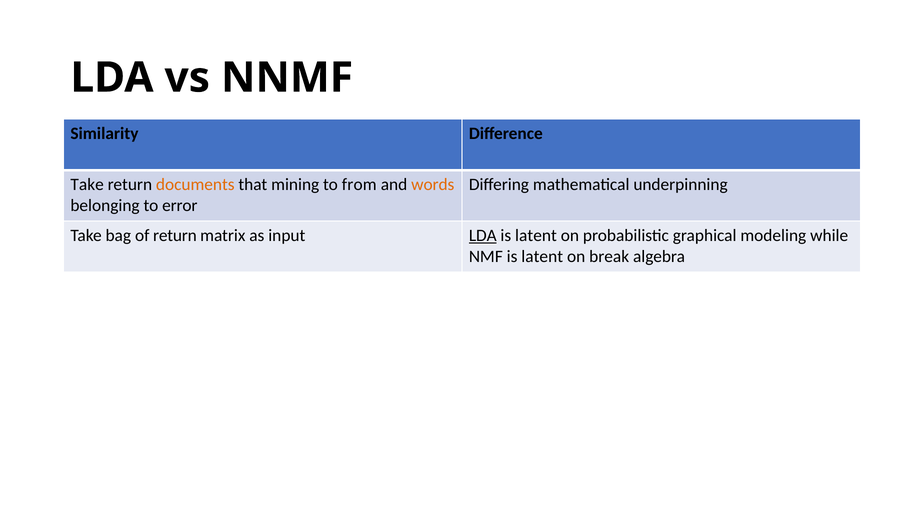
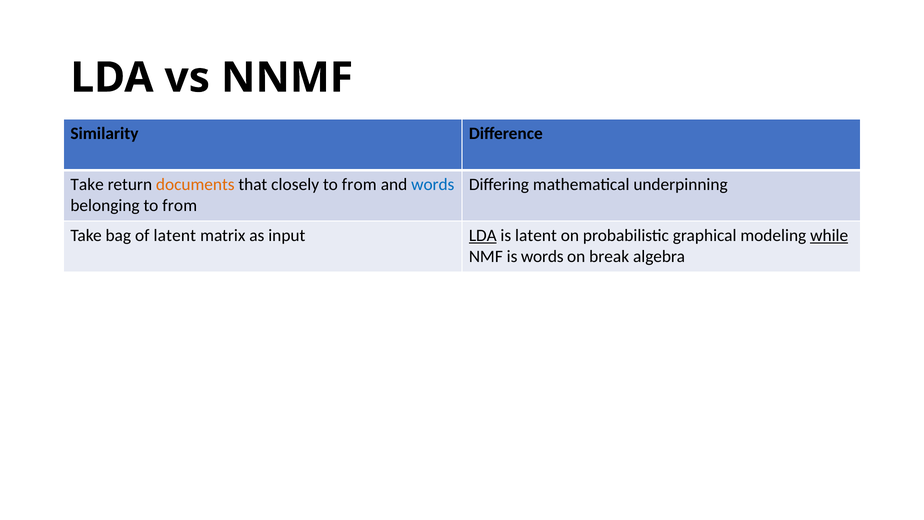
mining: mining -> closely
words at (433, 184) colour: orange -> blue
belonging to error: error -> from
of return: return -> latent
while underline: none -> present
NMF is latent: latent -> words
